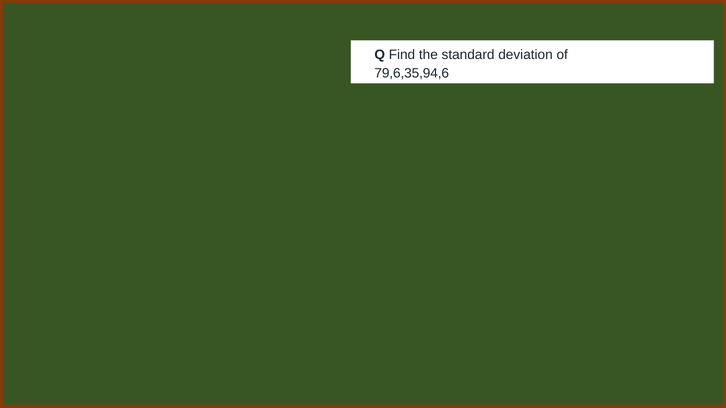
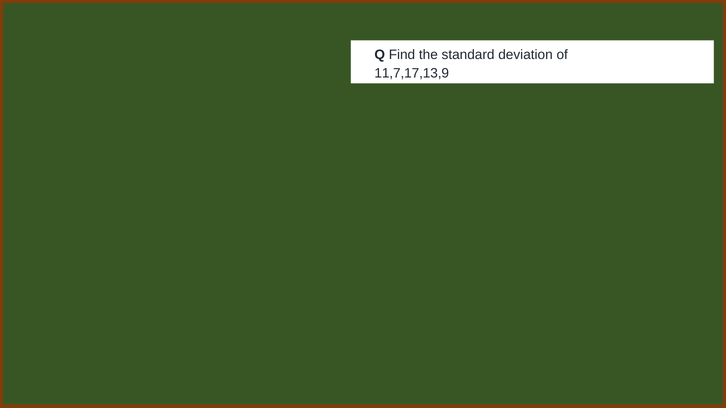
79,6,35,94,6: 79,6,35,94,6 -> 11,7,17,13,9
